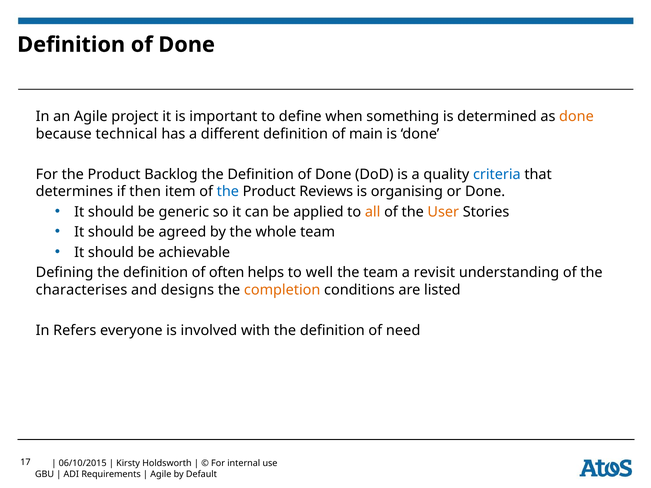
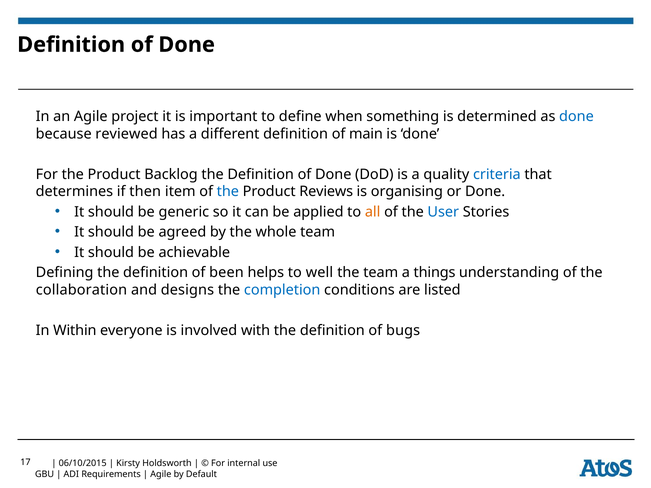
done at (576, 116) colour: orange -> blue
technical: technical -> reviewed
User colour: orange -> blue
often: often -> been
revisit: revisit -> things
characterises: characterises -> collaboration
completion colour: orange -> blue
Refers: Refers -> Within
need: need -> bugs
